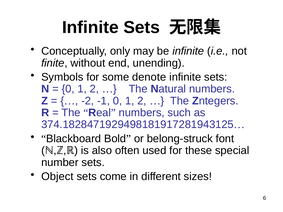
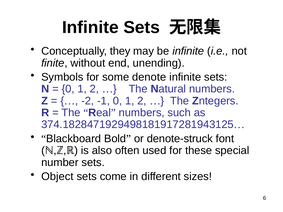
only: only -> they
belong-struck: belong-struck -> denote-struck
